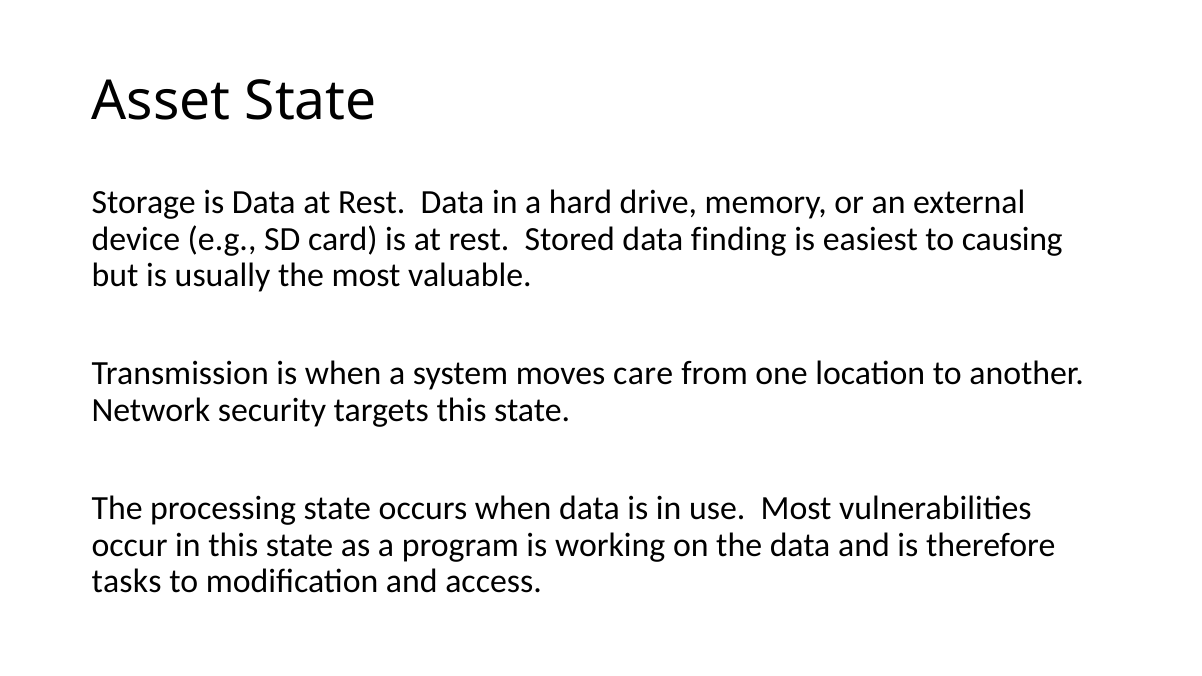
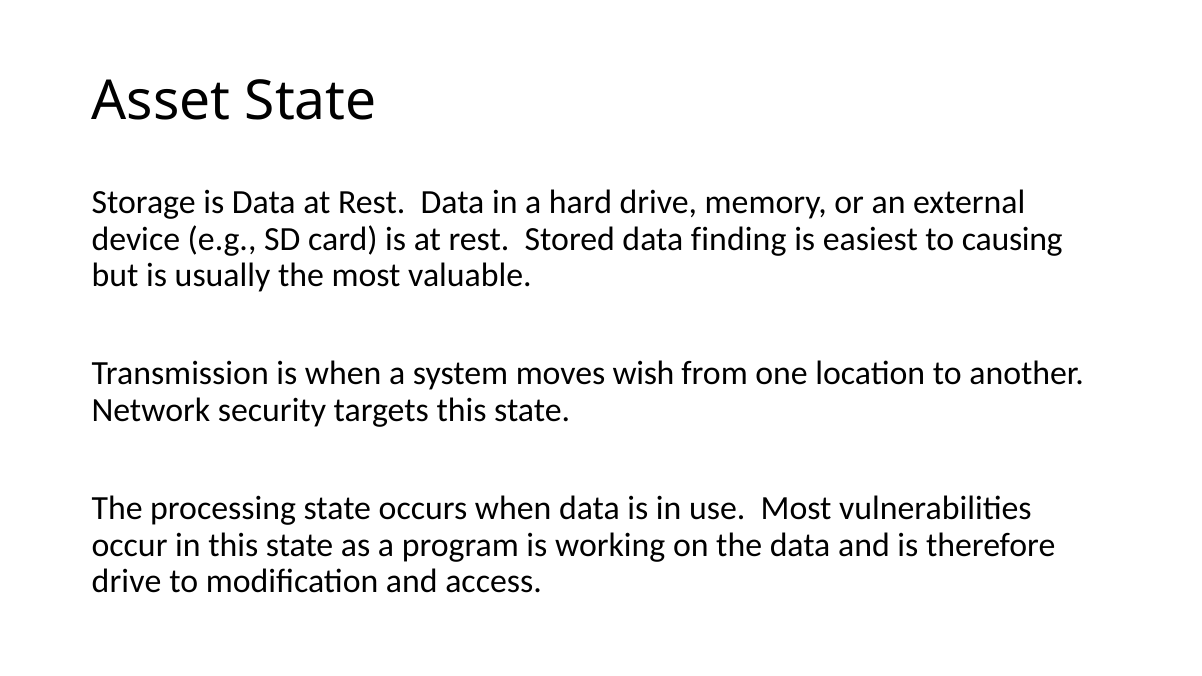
care: care -> wish
tasks at (127, 582): tasks -> drive
